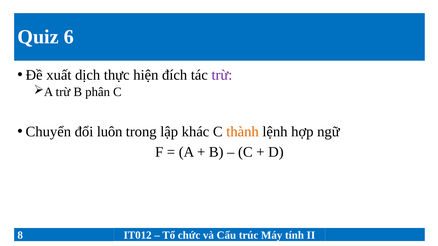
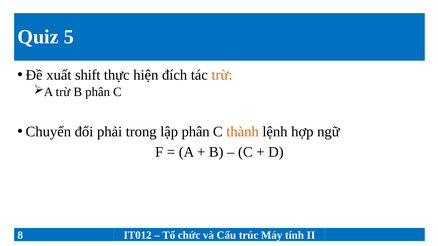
6: 6 -> 5
dịch: dịch -> shift
trừ at (222, 75) colour: purple -> orange
luôn: luôn -> phải
lập khác: khác -> phân
